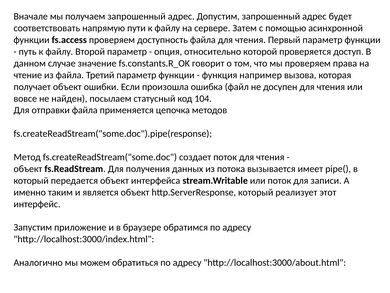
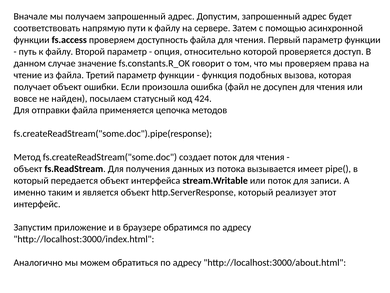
например: например -> подобных
104: 104 -> 424
